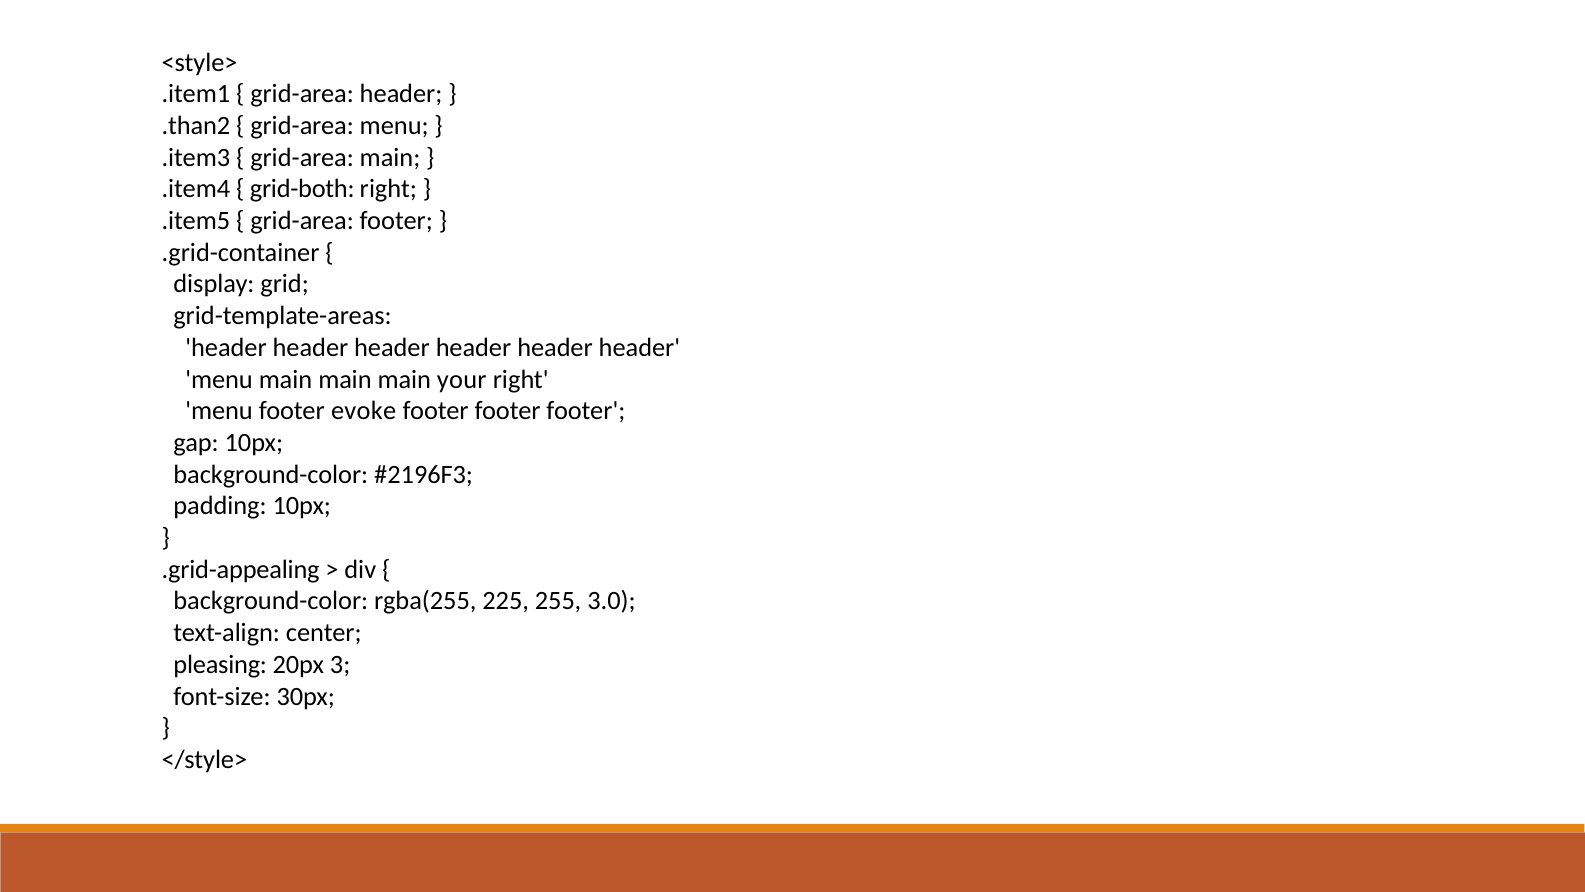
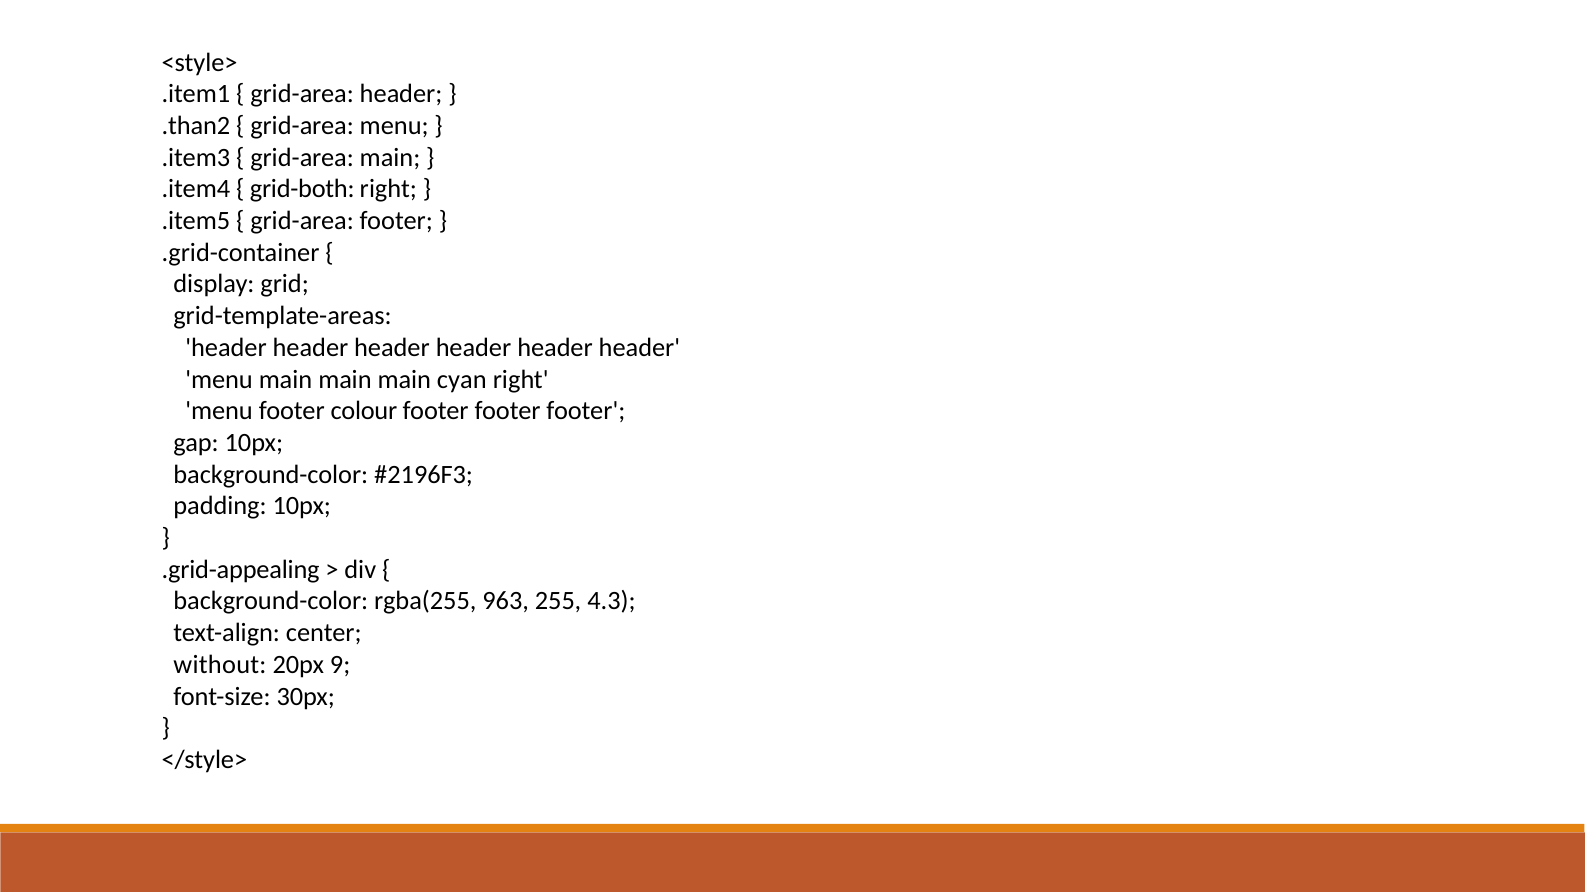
your: your -> cyan
evoke: evoke -> colour
225: 225 -> 963
3.0: 3.0 -> 4.3
pleasing: pleasing -> without
3: 3 -> 9
